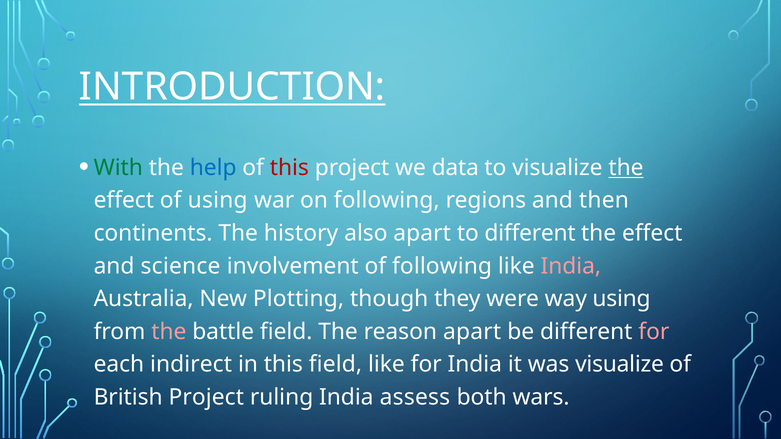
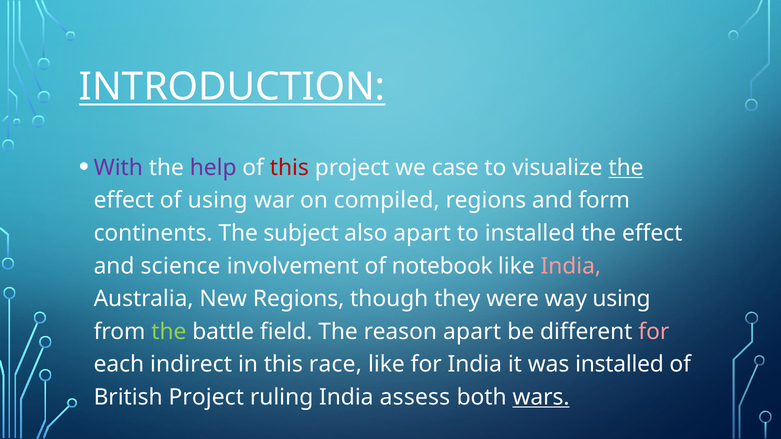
With colour: green -> purple
help colour: blue -> purple
data: data -> case
on following: following -> compiled
then: then -> form
history: history -> subject
to different: different -> installed
of following: following -> notebook
New Plotting: Plotting -> Regions
the at (169, 332) colour: pink -> light green
this field: field -> race
was visualize: visualize -> installed
wars underline: none -> present
